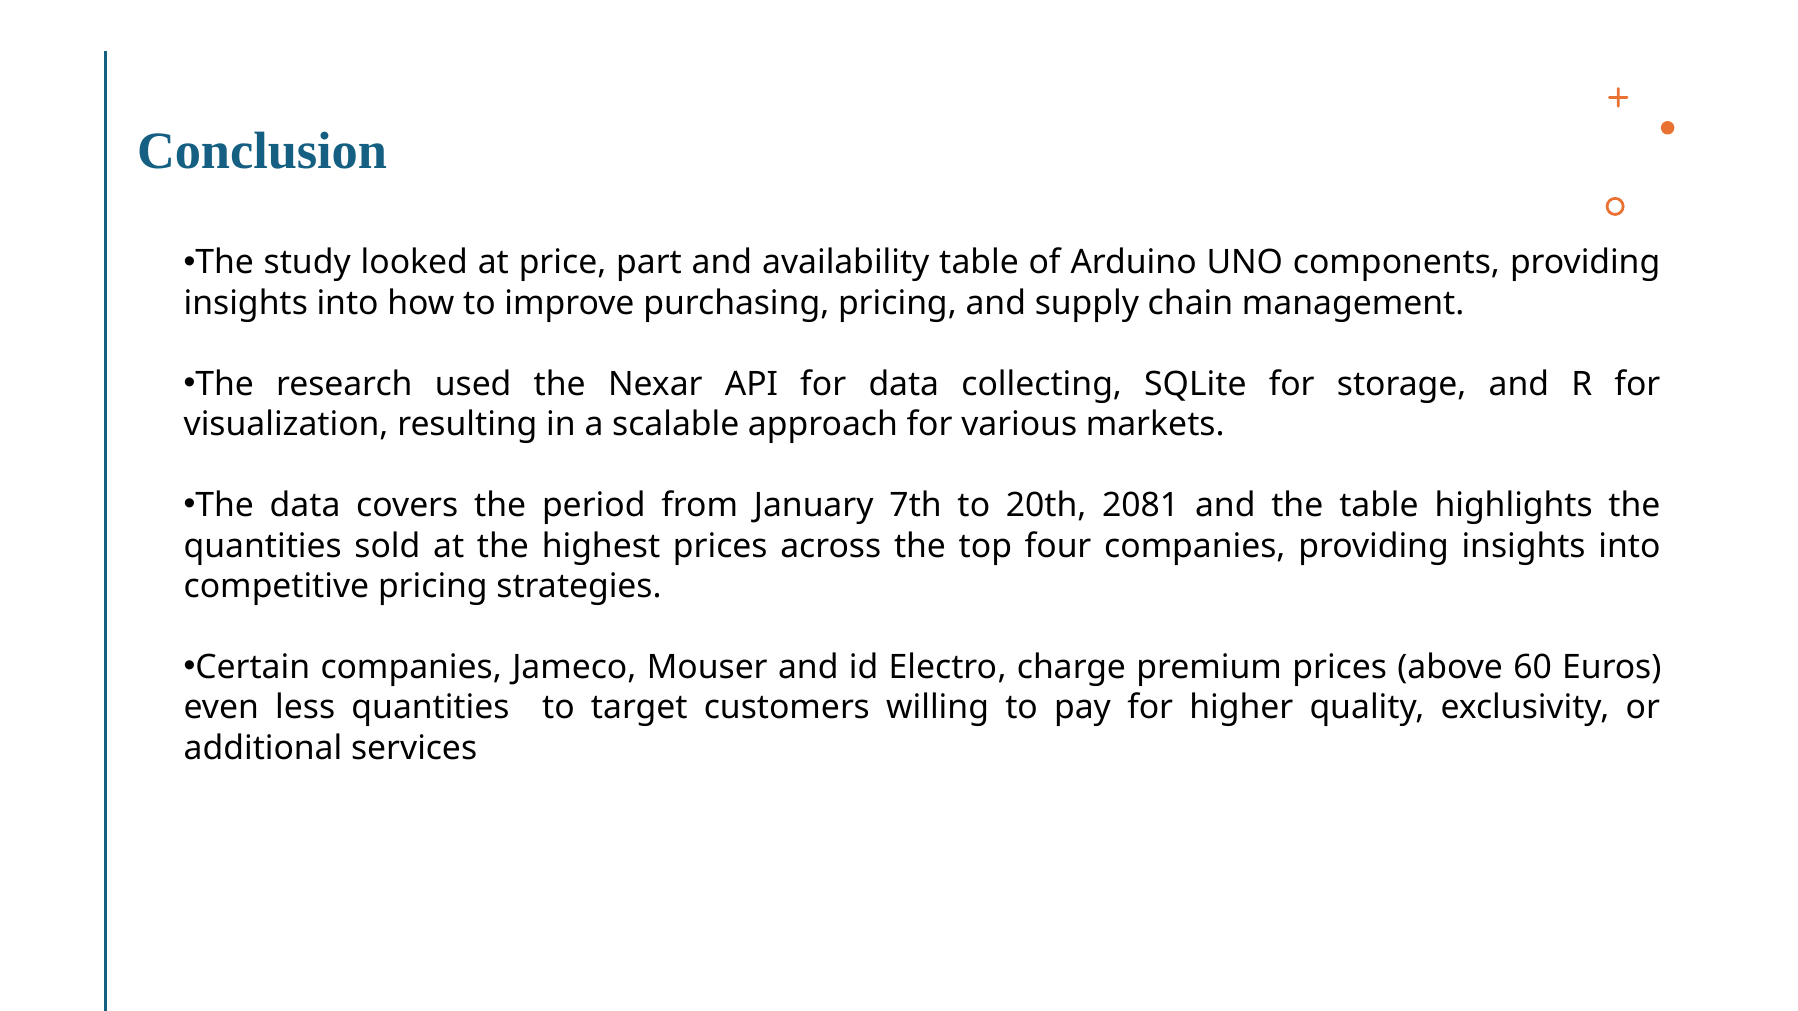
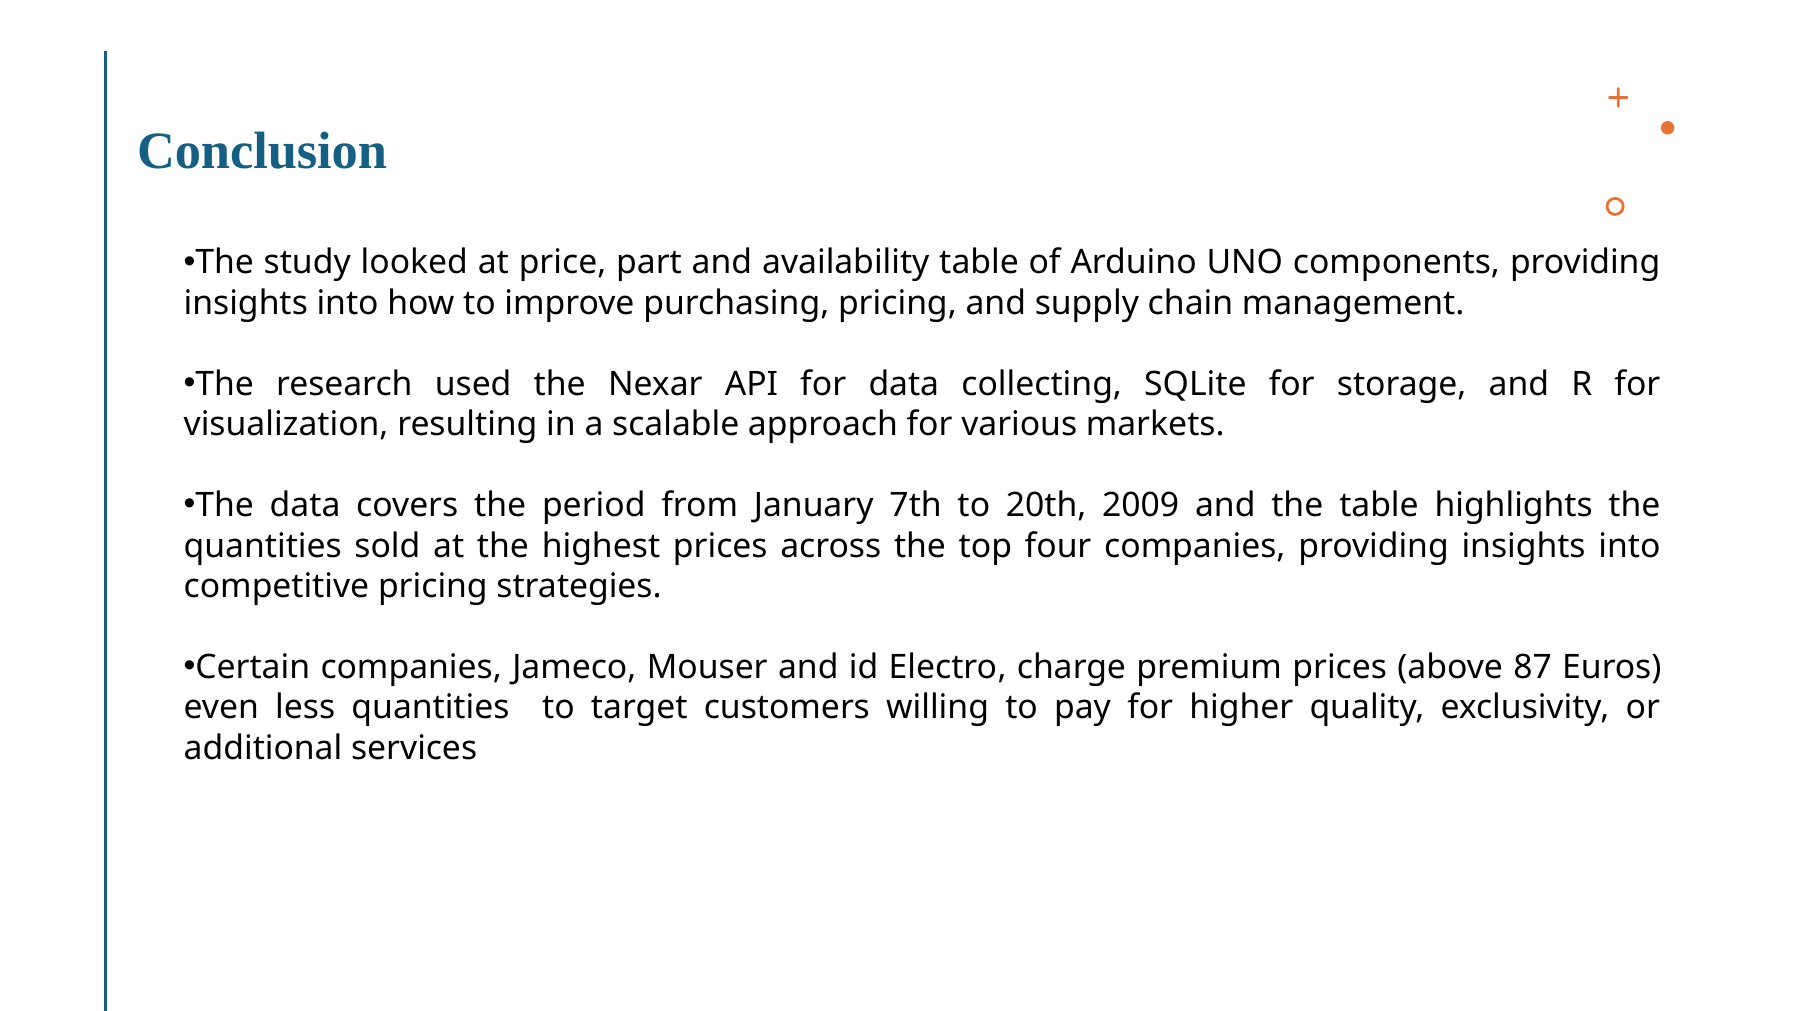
2081: 2081 -> 2009
60: 60 -> 87
